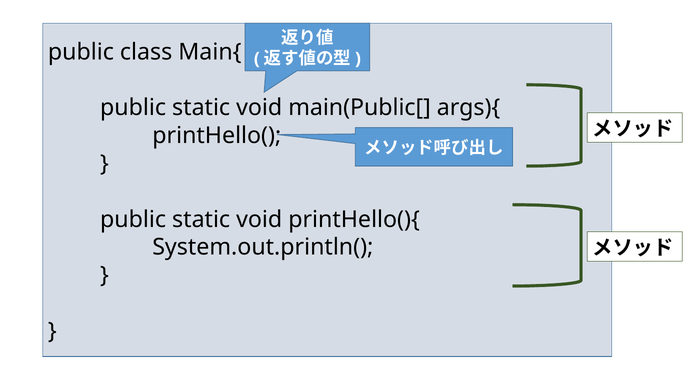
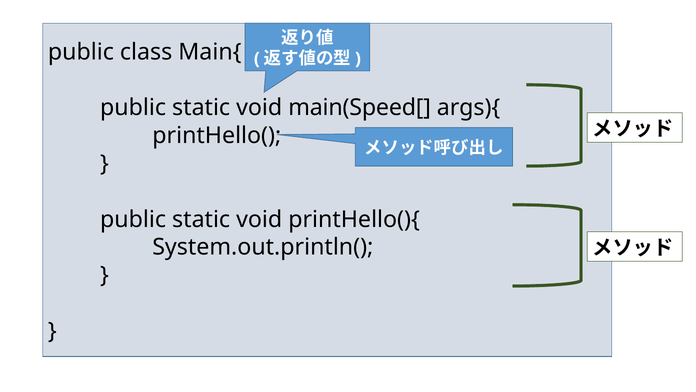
main(Public[: main(Public[ -> main(Speed[
